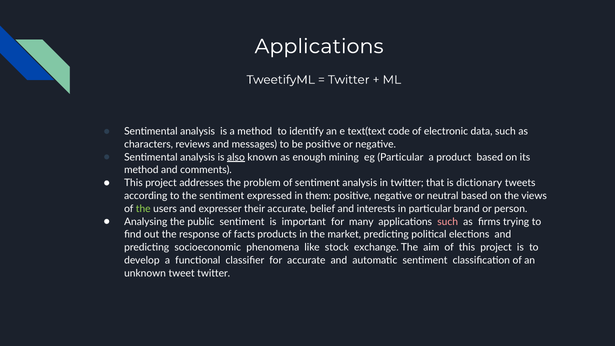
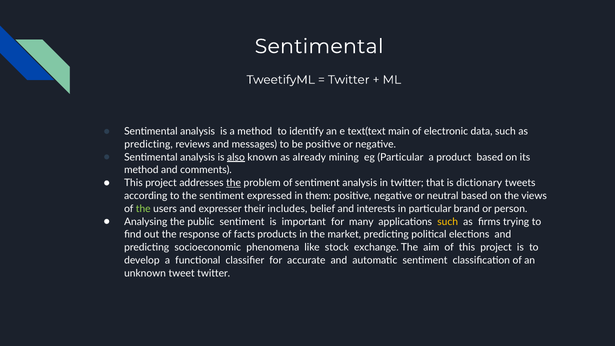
Applications at (319, 46): Applications -> Sentimental
code: code -> main
characters at (149, 144): characters -> predicting
enough: enough -> already
the at (234, 183) underline: none -> present
their accurate: accurate -> includes
such at (448, 222) colour: pink -> yellow
